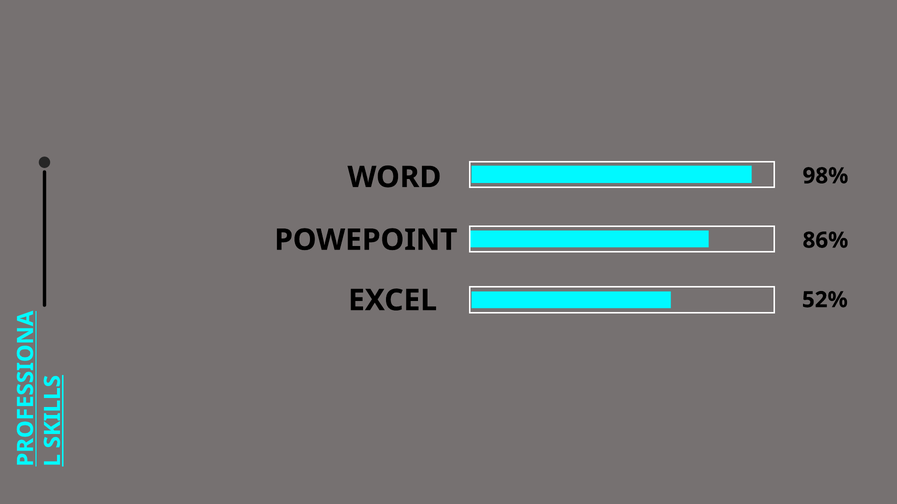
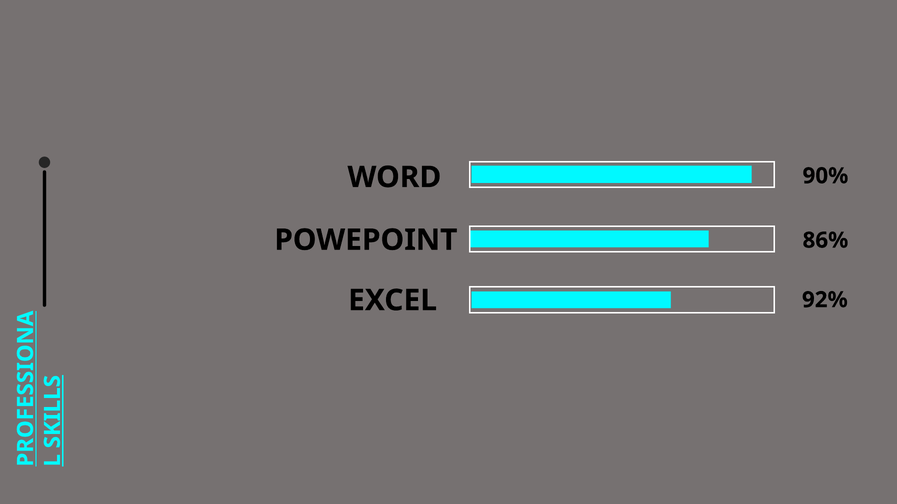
98%: 98% -> 90%
52%: 52% -> 92%
